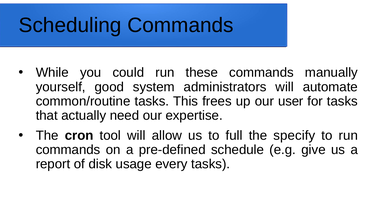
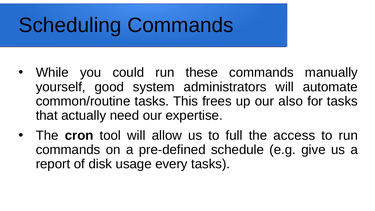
user: user -> also
specify: specify -> access
